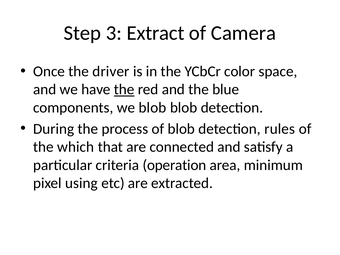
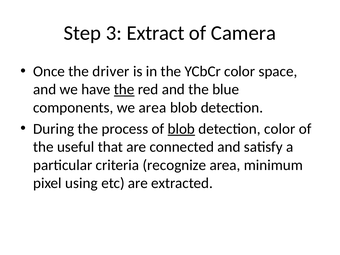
we blob: blob -> area
blob at (181, 129) underline: none -> present
detection rules: rules -> color
which: which -> useful
operation: operation -> recognize
